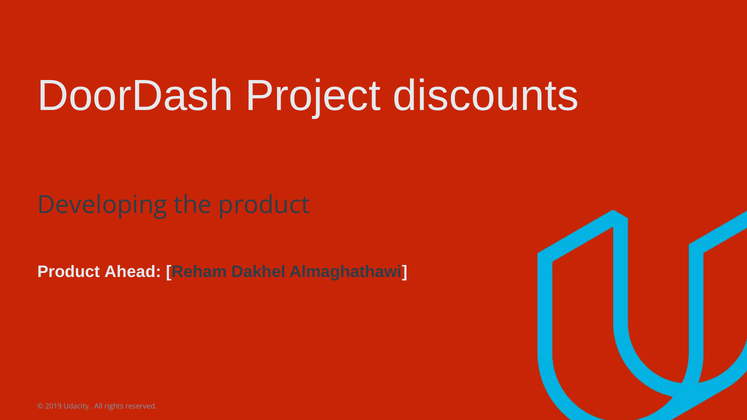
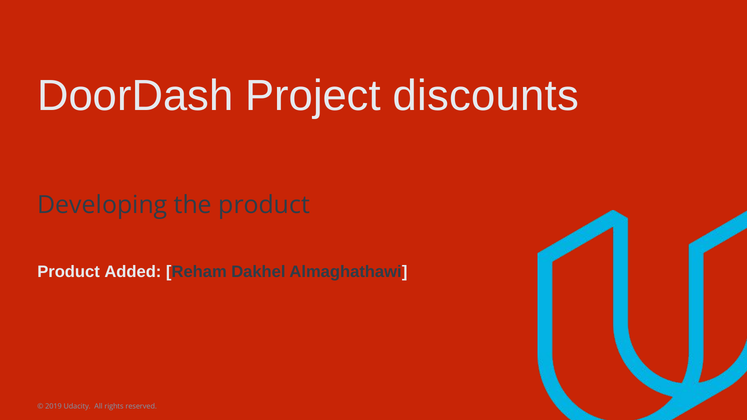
Ahead: Ahead -> Added
